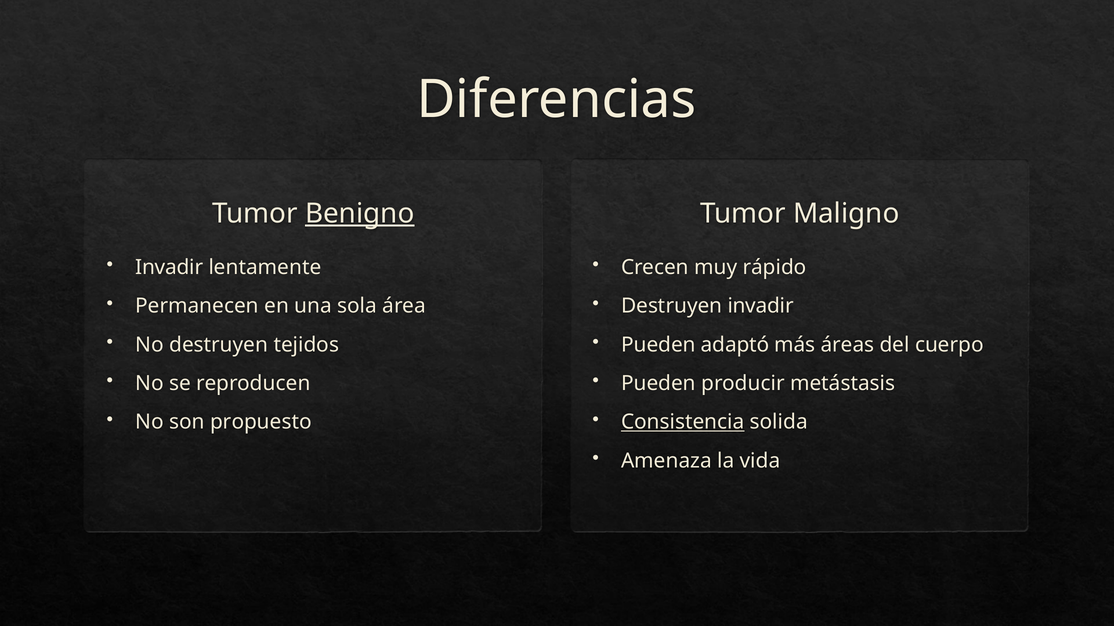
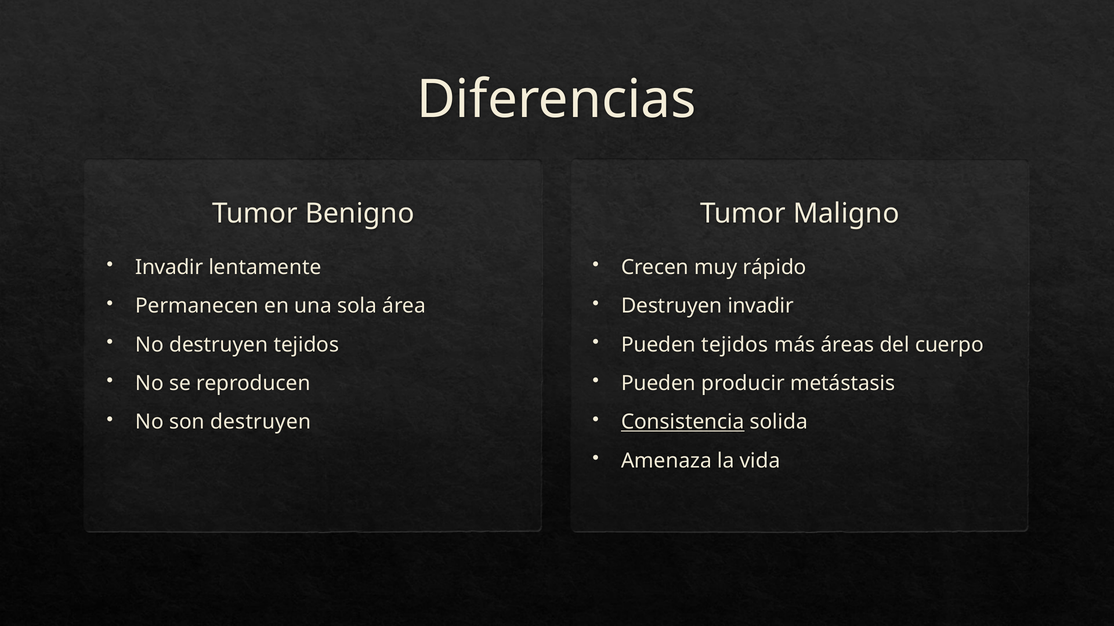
Benigno underline: present -> none
Pueden adaptó: adaptó -> tejidos
son propuesto: propuesto -> destruyen
